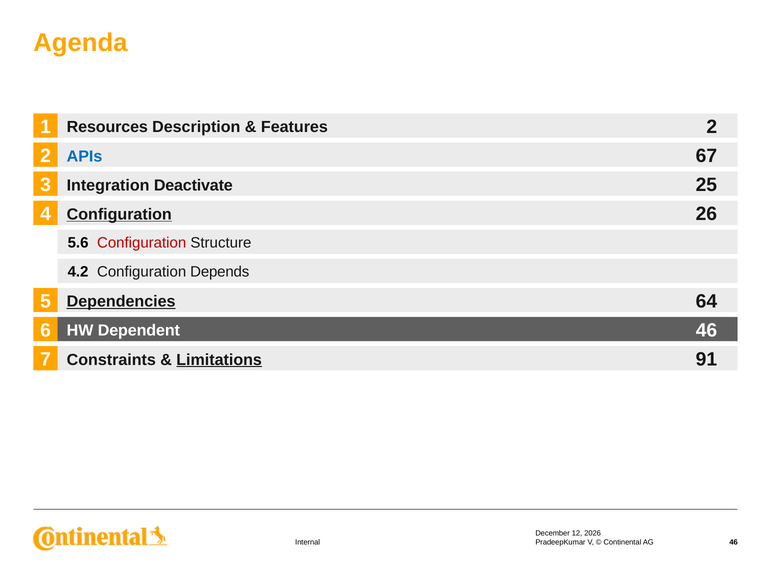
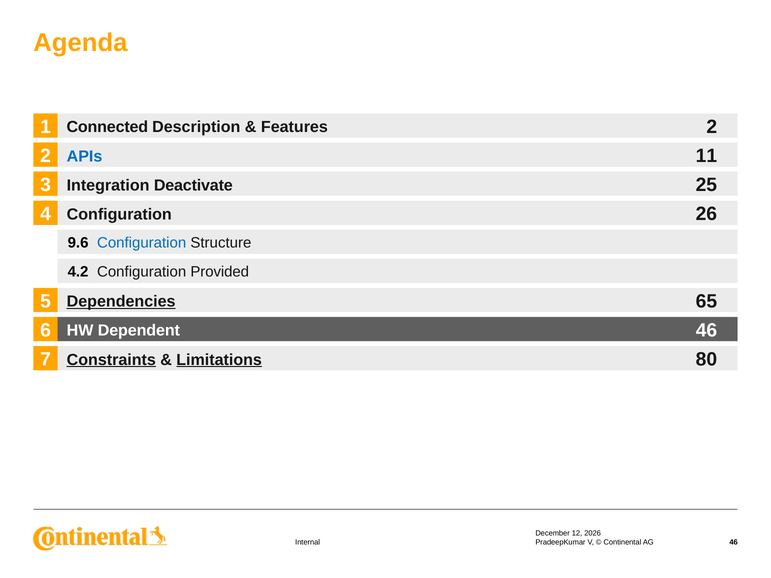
Resources: Resources -> Connected
67: 67 -> 11
Configuration at (119, 214) underline: present -> none
5.6: 5.6 -> 9.6
Configuration at (142, 243) colour: red -> blue
Depends: Depends -> Provided
64: 64 -> 65
91: 91 -> 80
Constraints underline: none -> present
